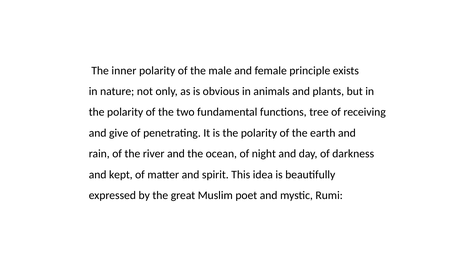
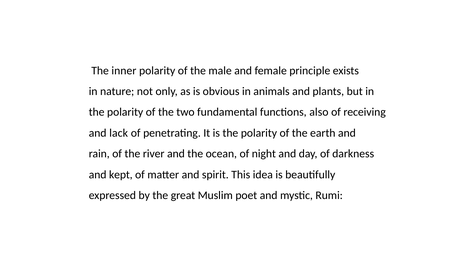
tree: tree -> also
give: give -> lack
